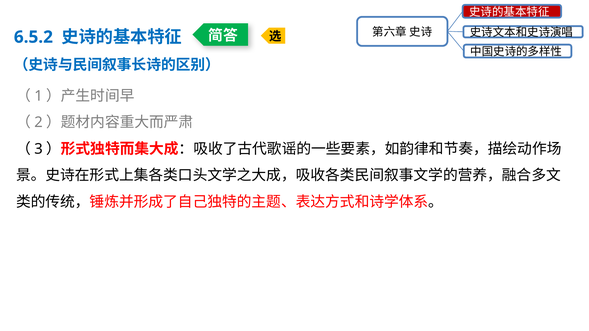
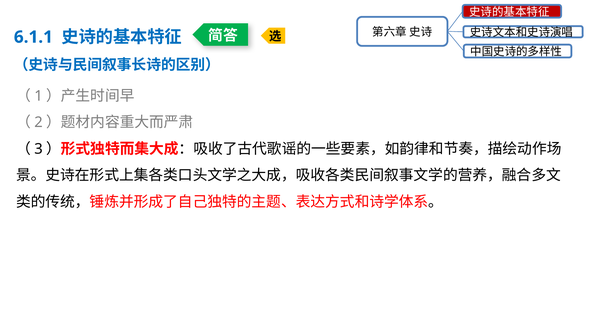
6.5.2: 6.5.2 -> 6.1.1
